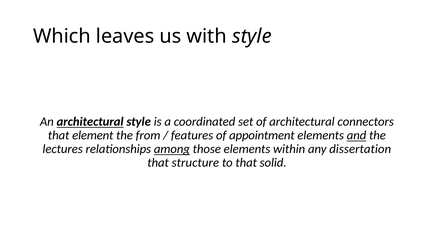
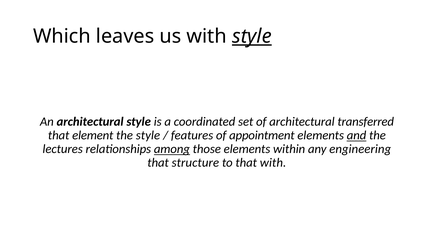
style at (252, 36) underline: none -> present
architectural at (90, 122) underline: present -> none
connectors: connectors -> transferred
the from: from -> style
dissertation: dissertation -> engineering
that solid: solid -> with
